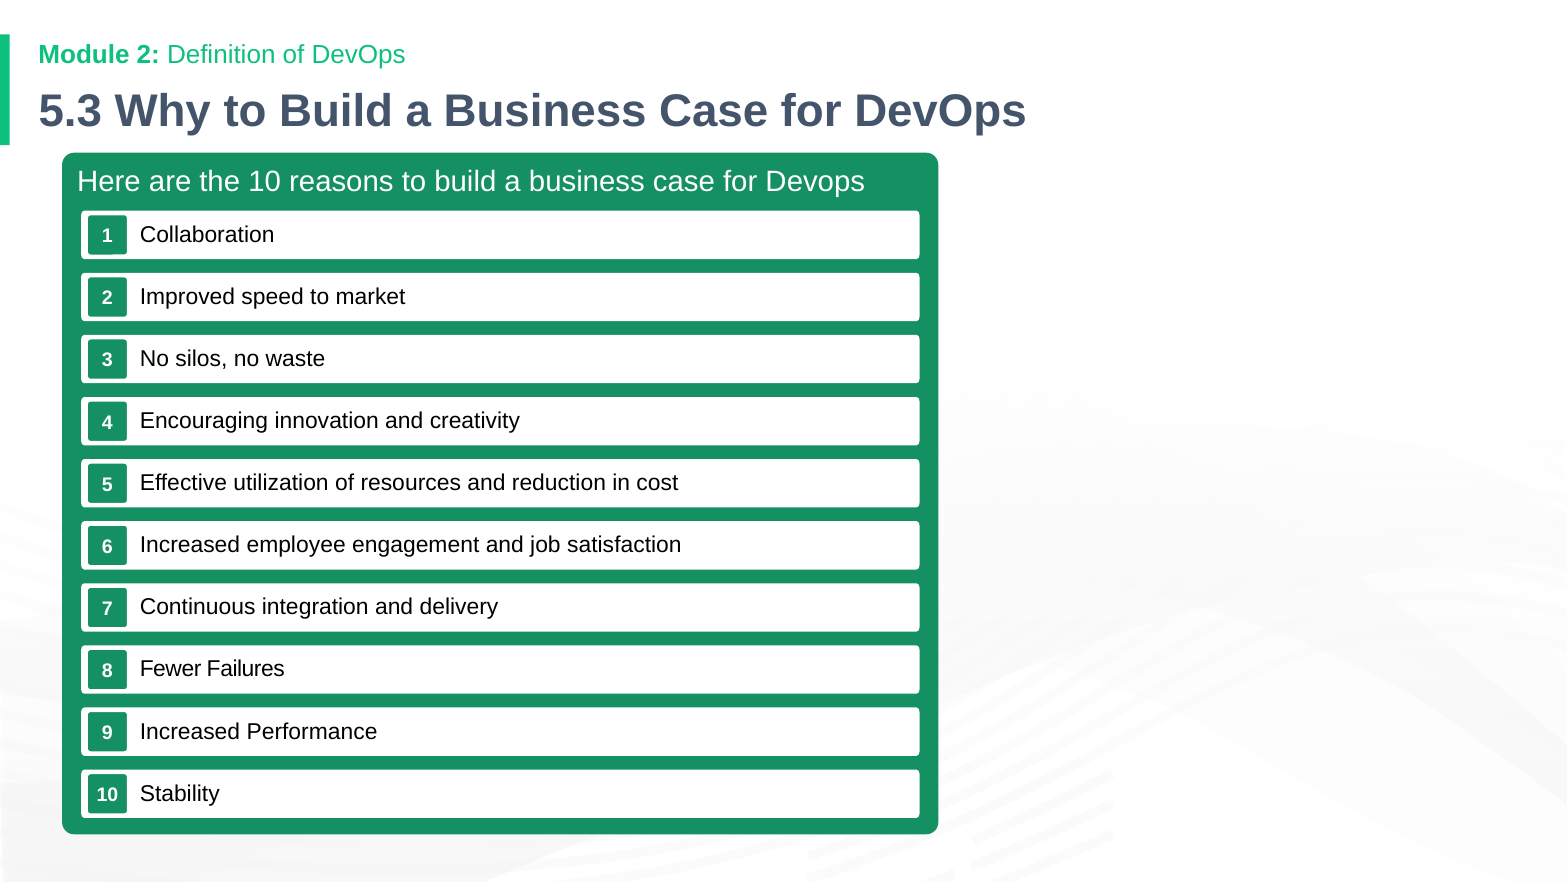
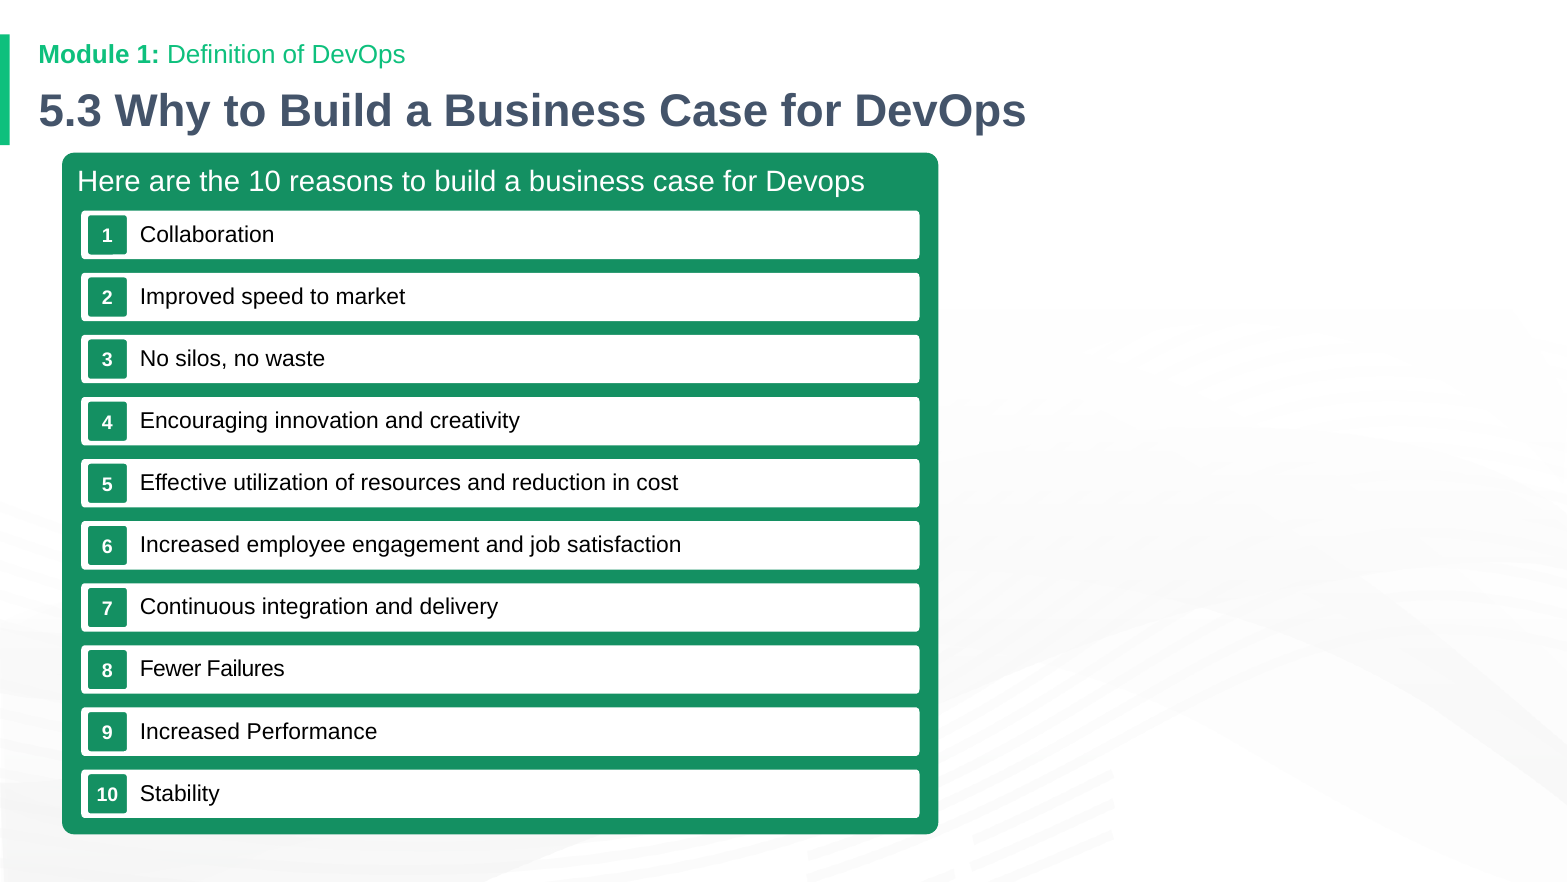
Module 2: 2 -> 1
